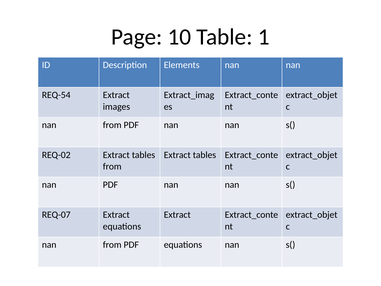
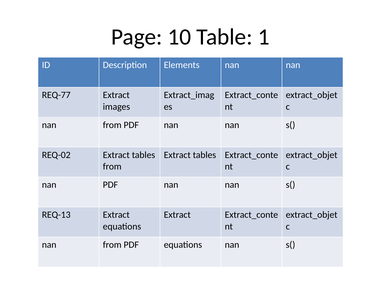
REQ-54: REQ-54 -> REQ-77
REQ-07: REQ-07 -> REQ-13
